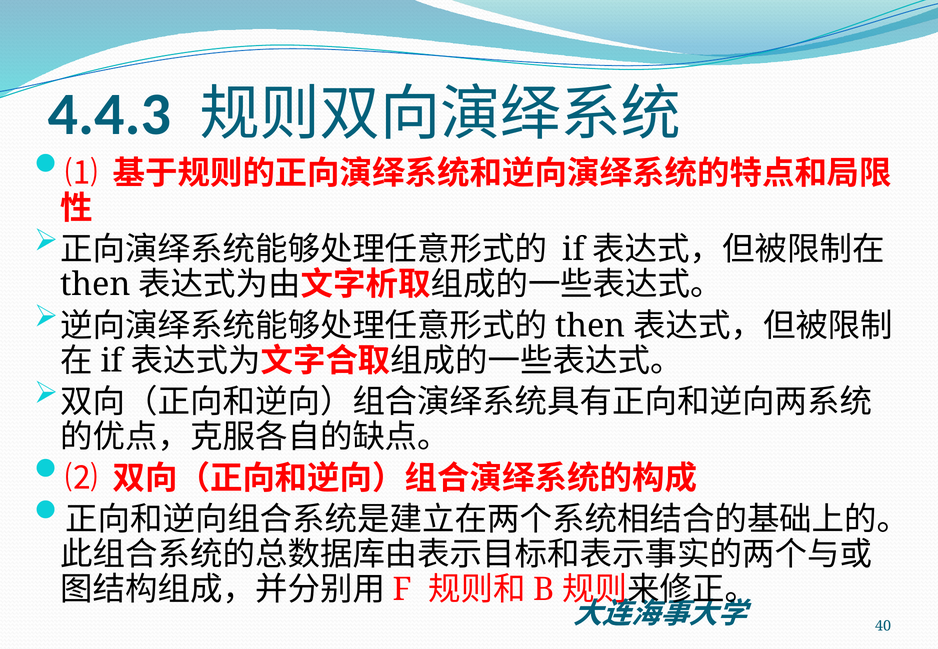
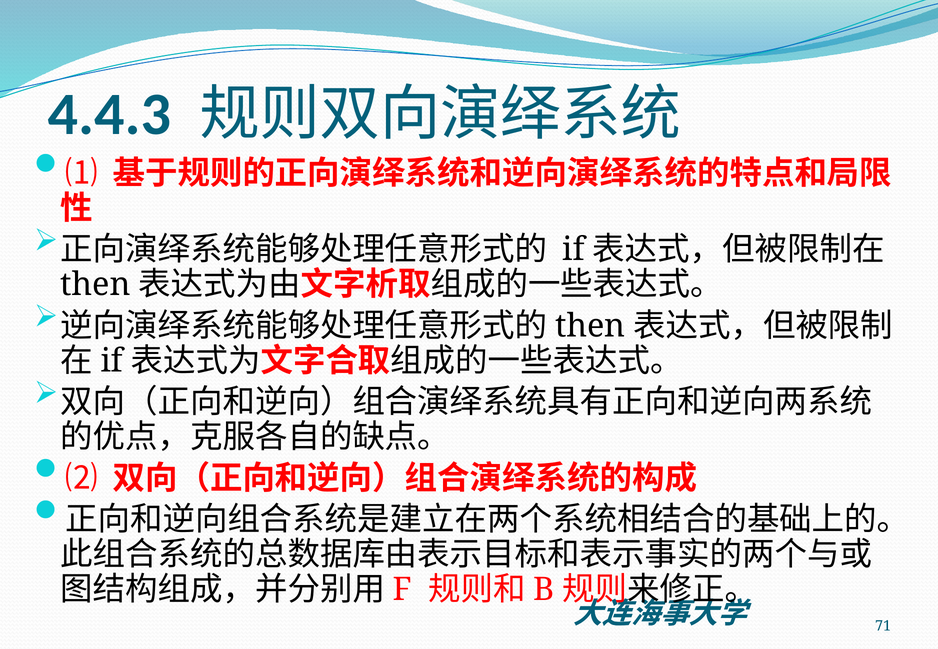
40: 40 -> 71
